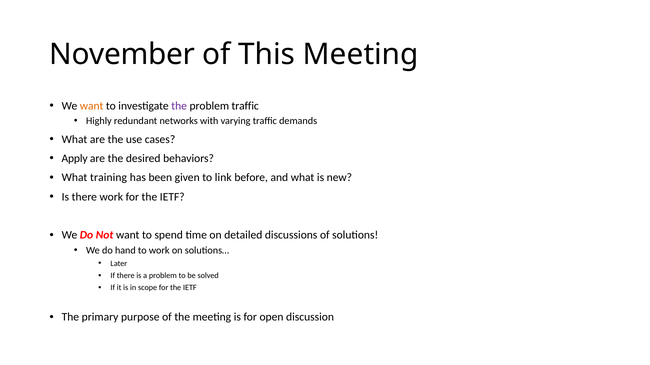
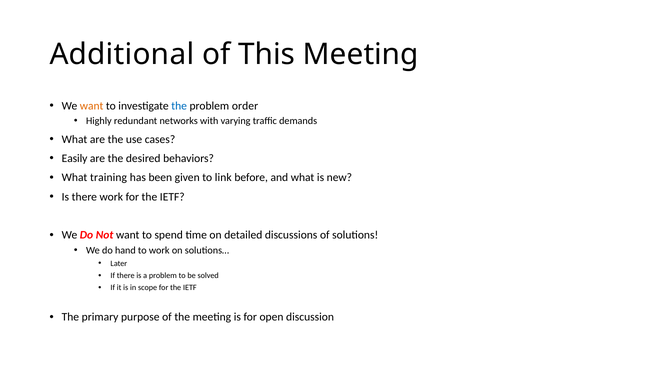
November: November -> Additional
the at (179, 106) colour: purple -> blue
problem traffic: traffic -> order
Apply: Apply -> Easily
